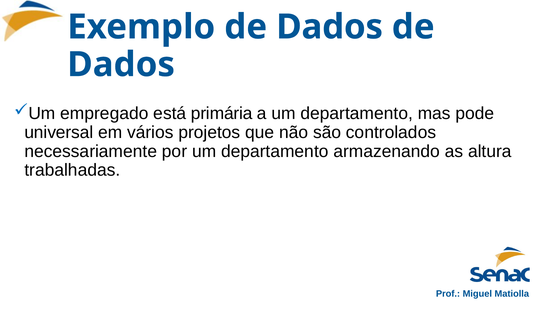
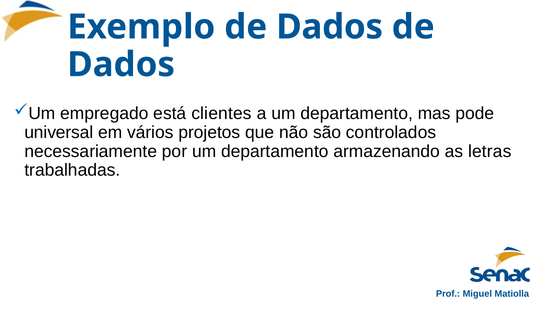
primária: primária -> clientes
altura: altura -> letras
